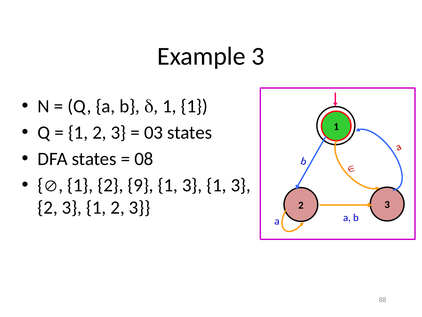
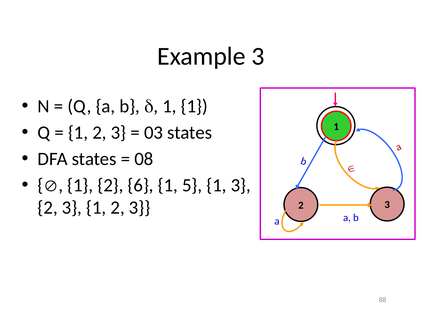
9: 9 -> 6
3 at (192, 185): 3 -> 5
